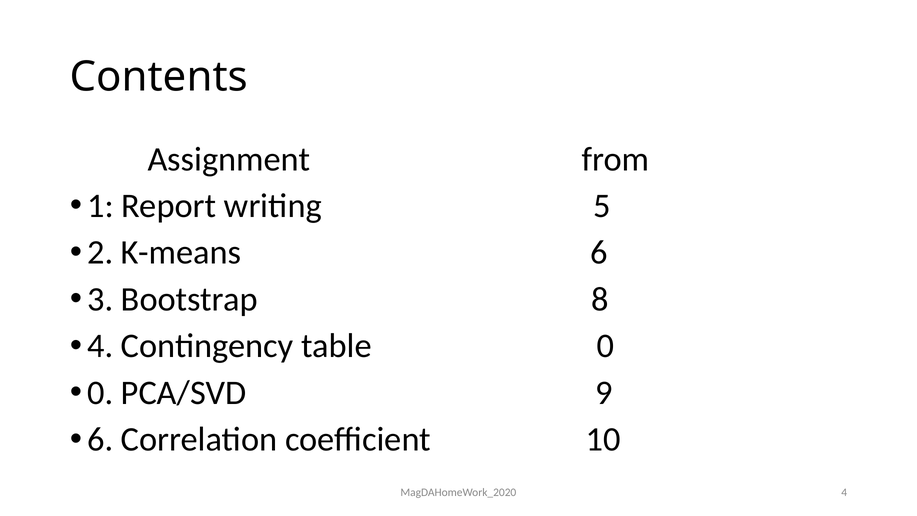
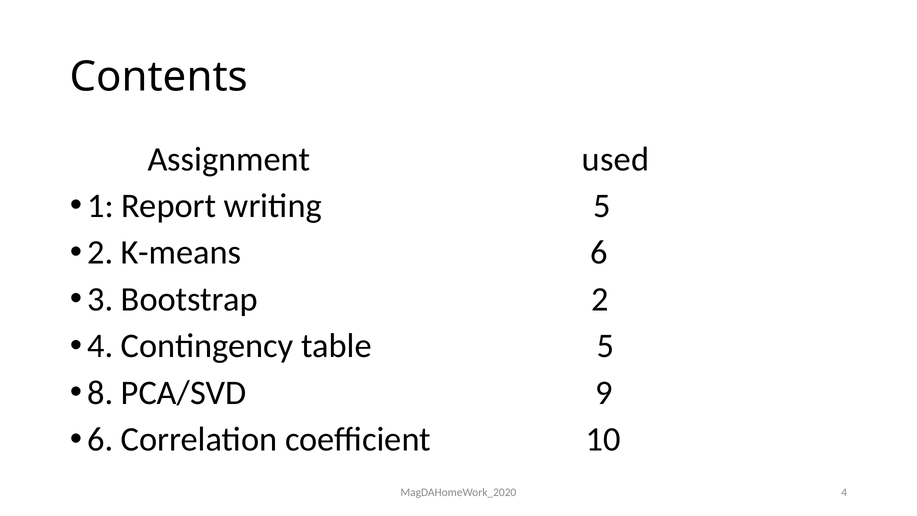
from: from -> used
Bootstrap 8: 8 -> 2
table 0: 0 -> 5
0 at (100, 393): 0 -> 8
